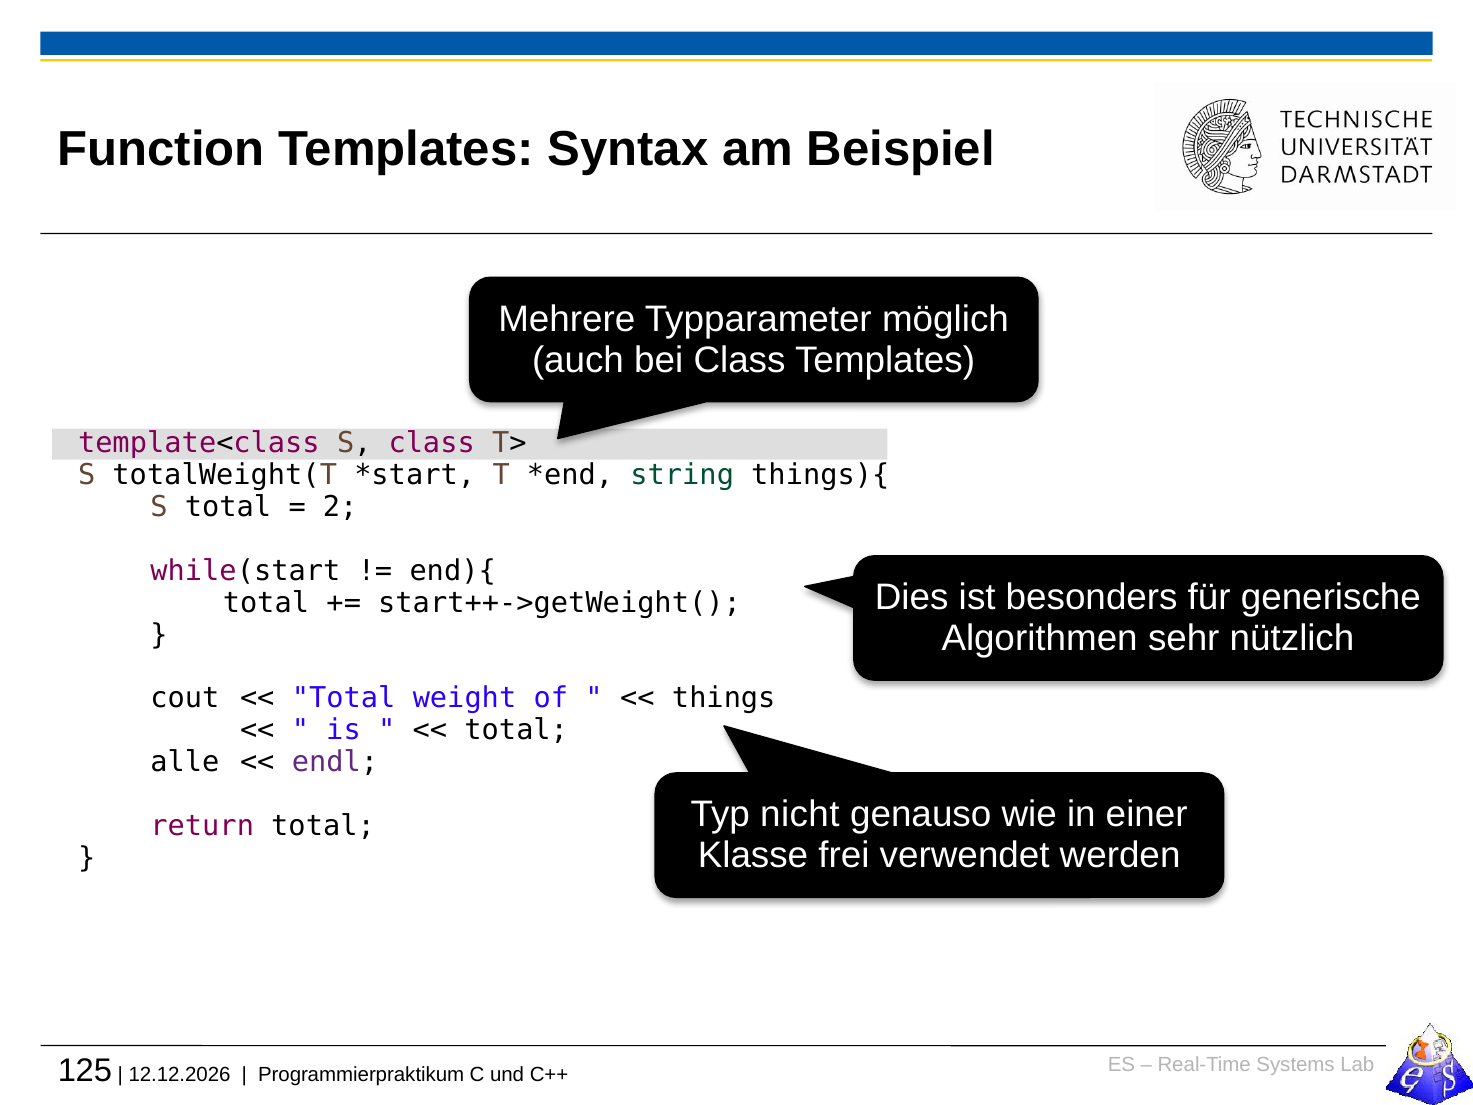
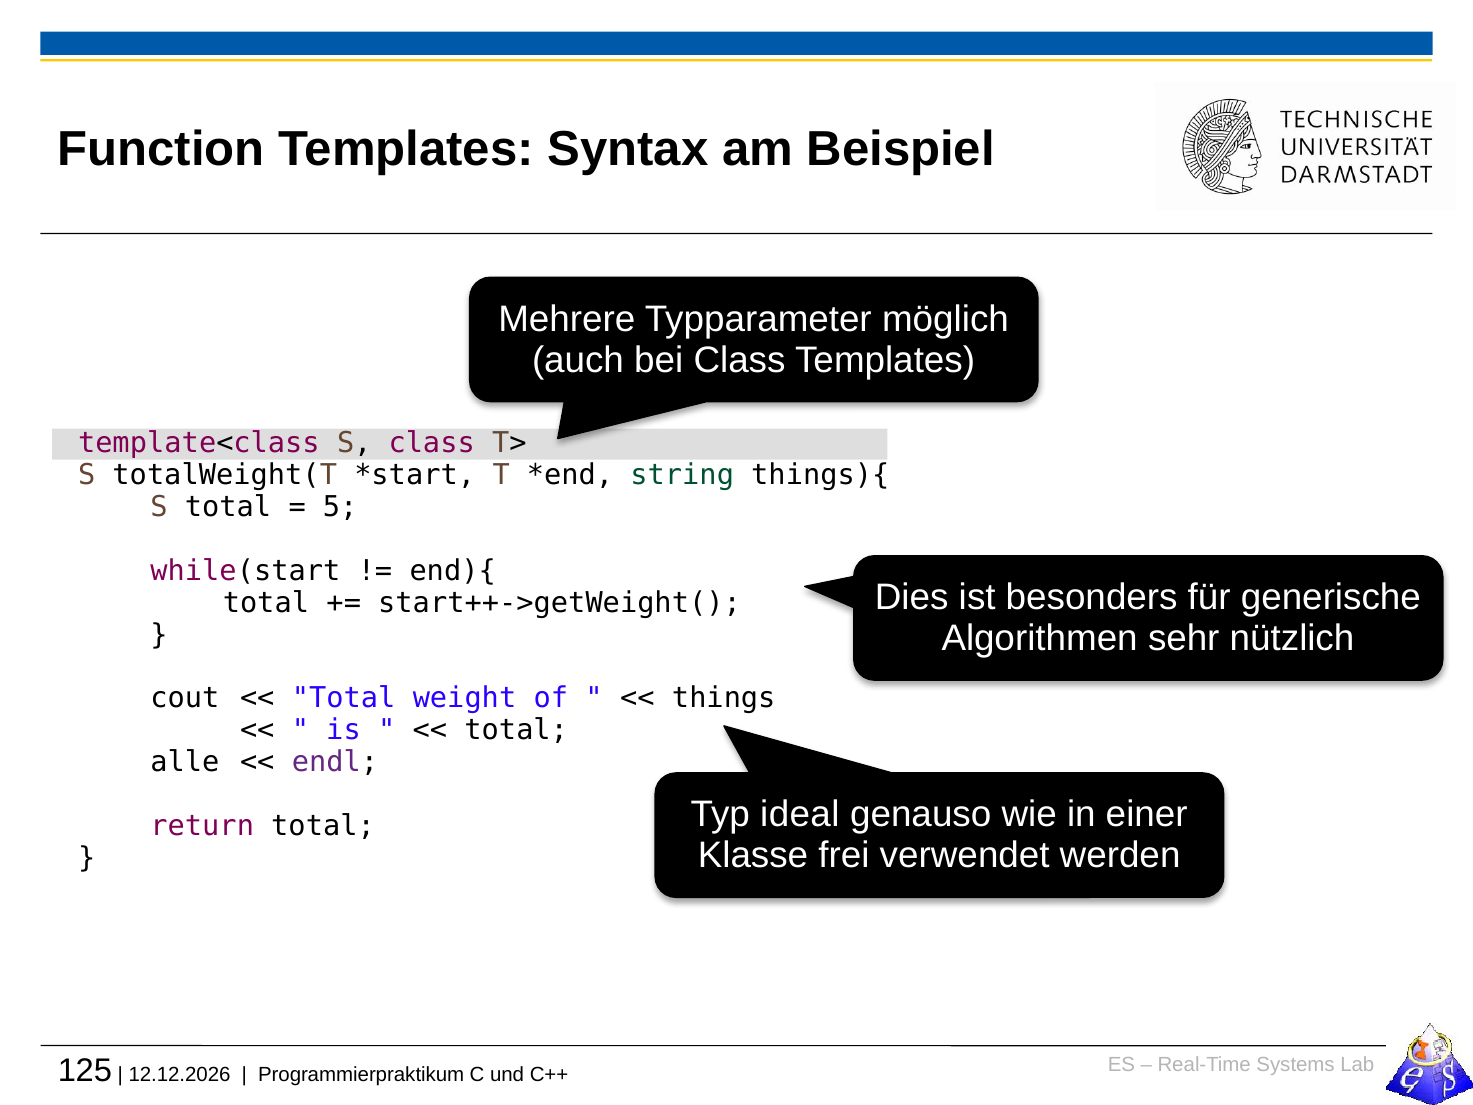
2: 2 -> 5
nicht: nicht -> ideal
